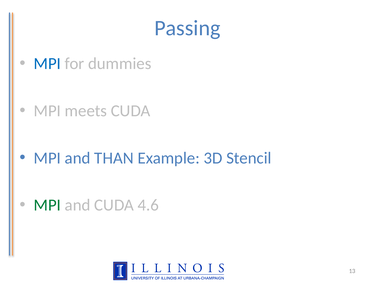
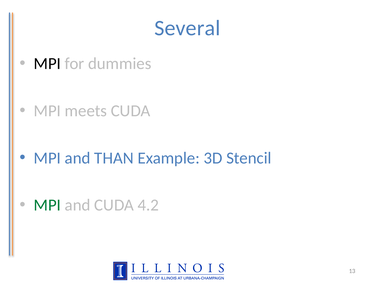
Passing: Passing -> Several
MPI at (47, 64) colour: blue -> black
4.6: 4.6 -> 4.2
